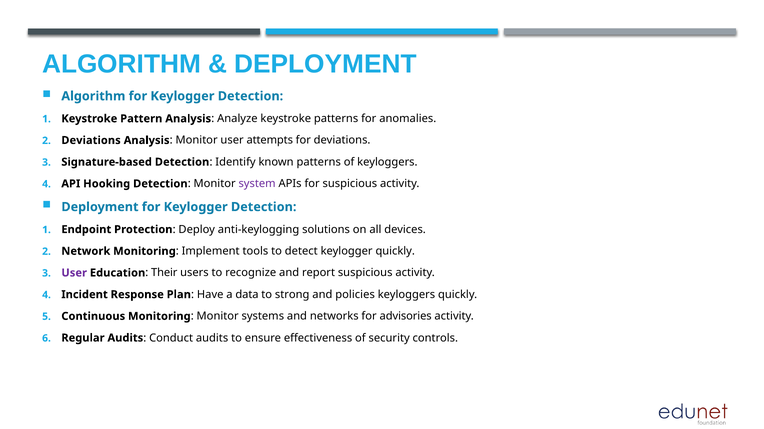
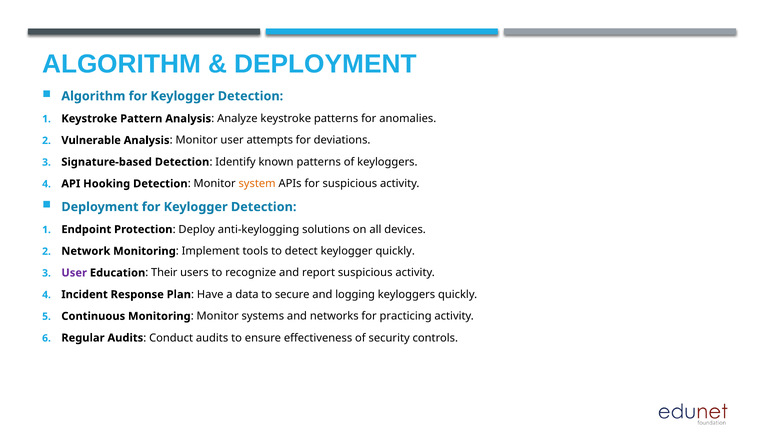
Deviations at (91, 141): Deviations -> Vulnerable
system colour: purple -> orange
strong: strong -> secure
policies: policies -> logging
advisories: advisories -> practicing
